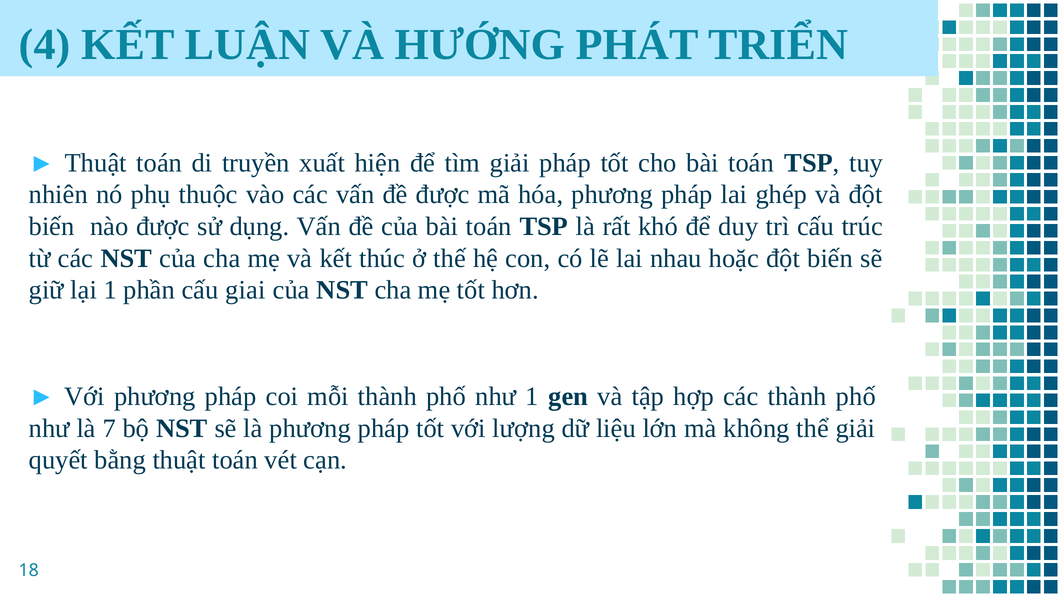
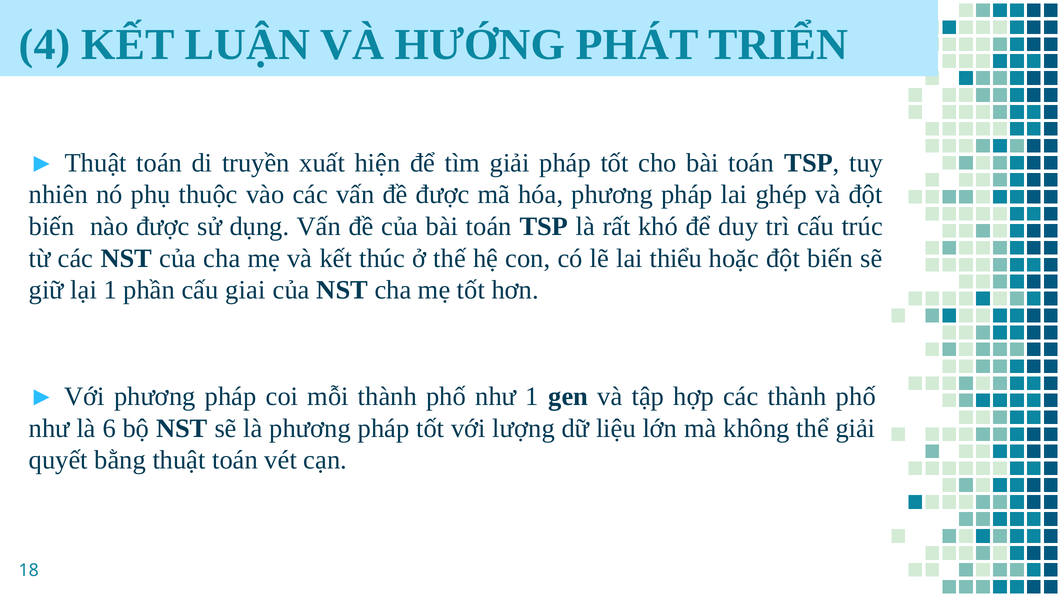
nhau: nhau -> thiểu
7: 7 -> 6
